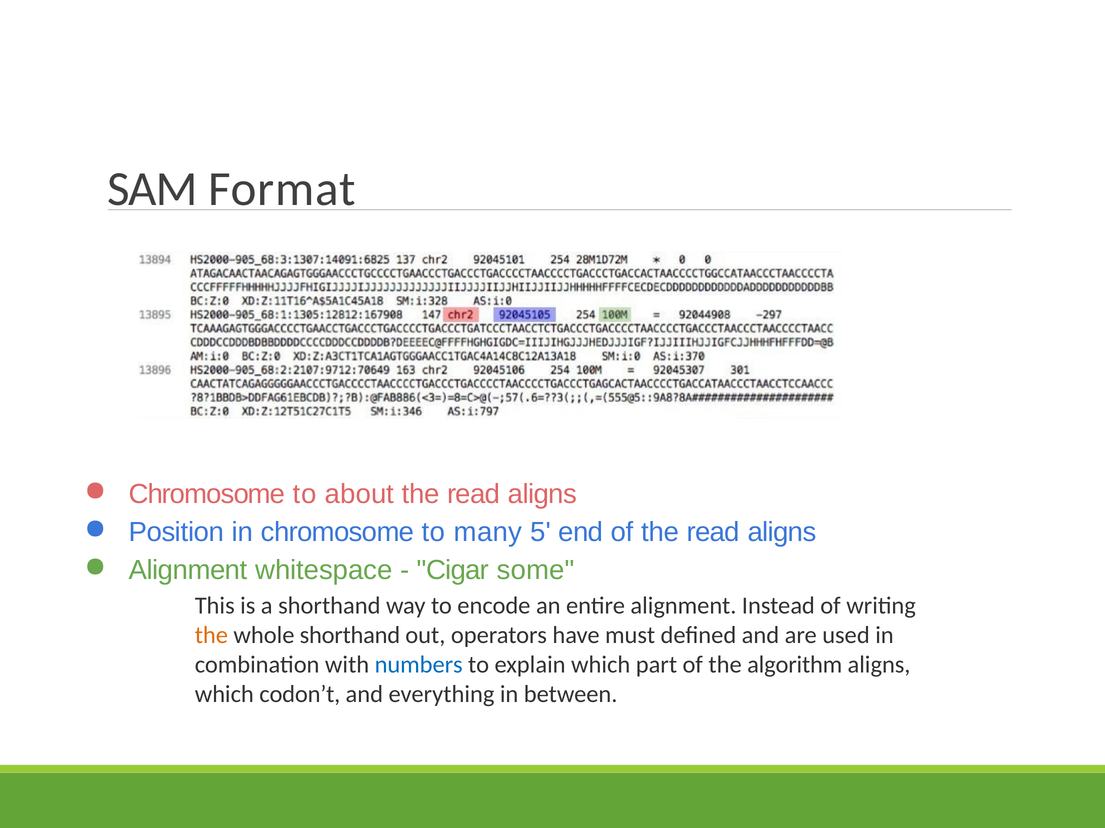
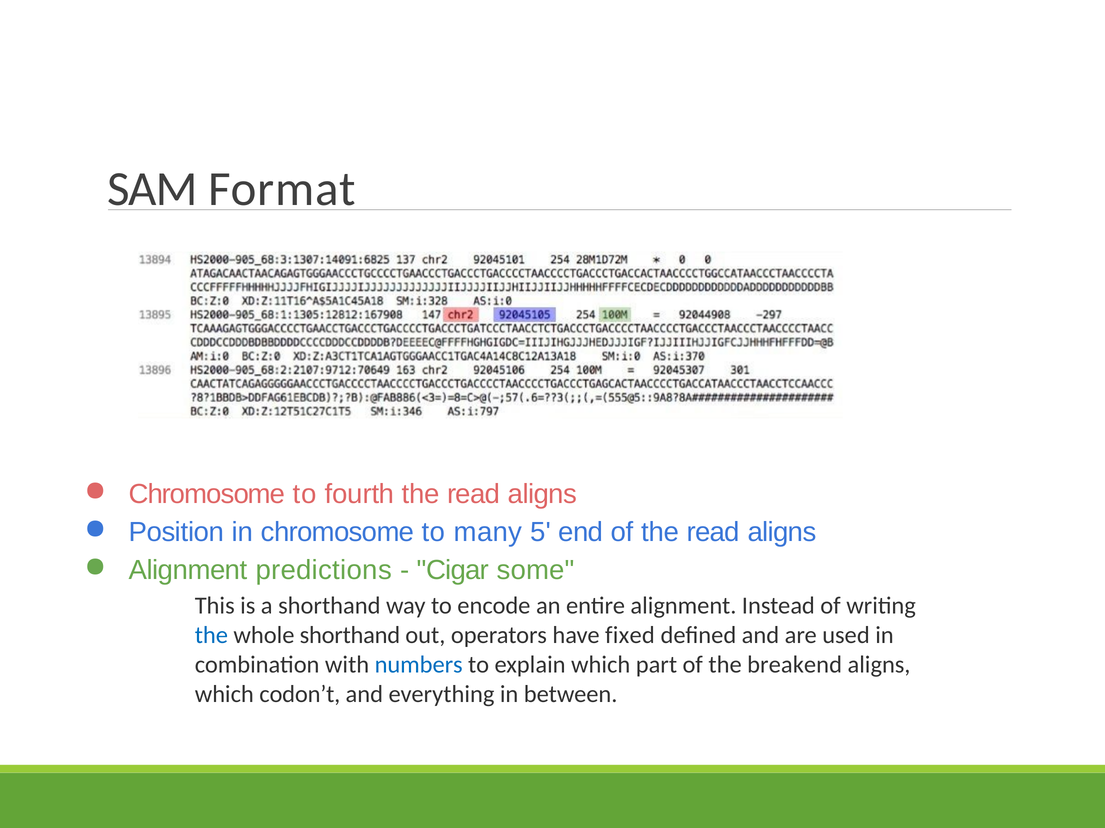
about: about -> fourth
whitespace: whitespace -> predictions
the at (211, 636) colour: orange -> blue
must: must -> fixed
algorithm: algorithm -> breakend
